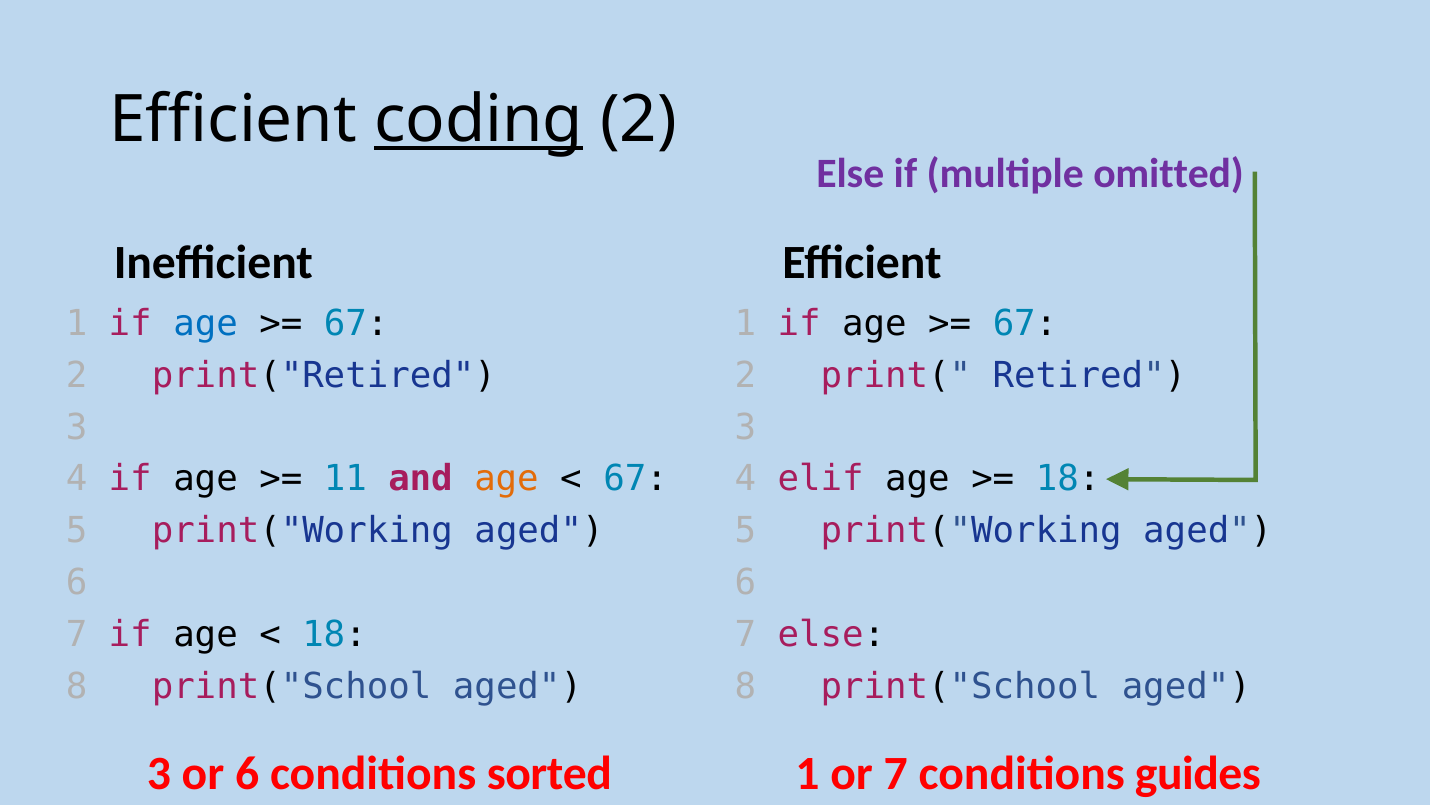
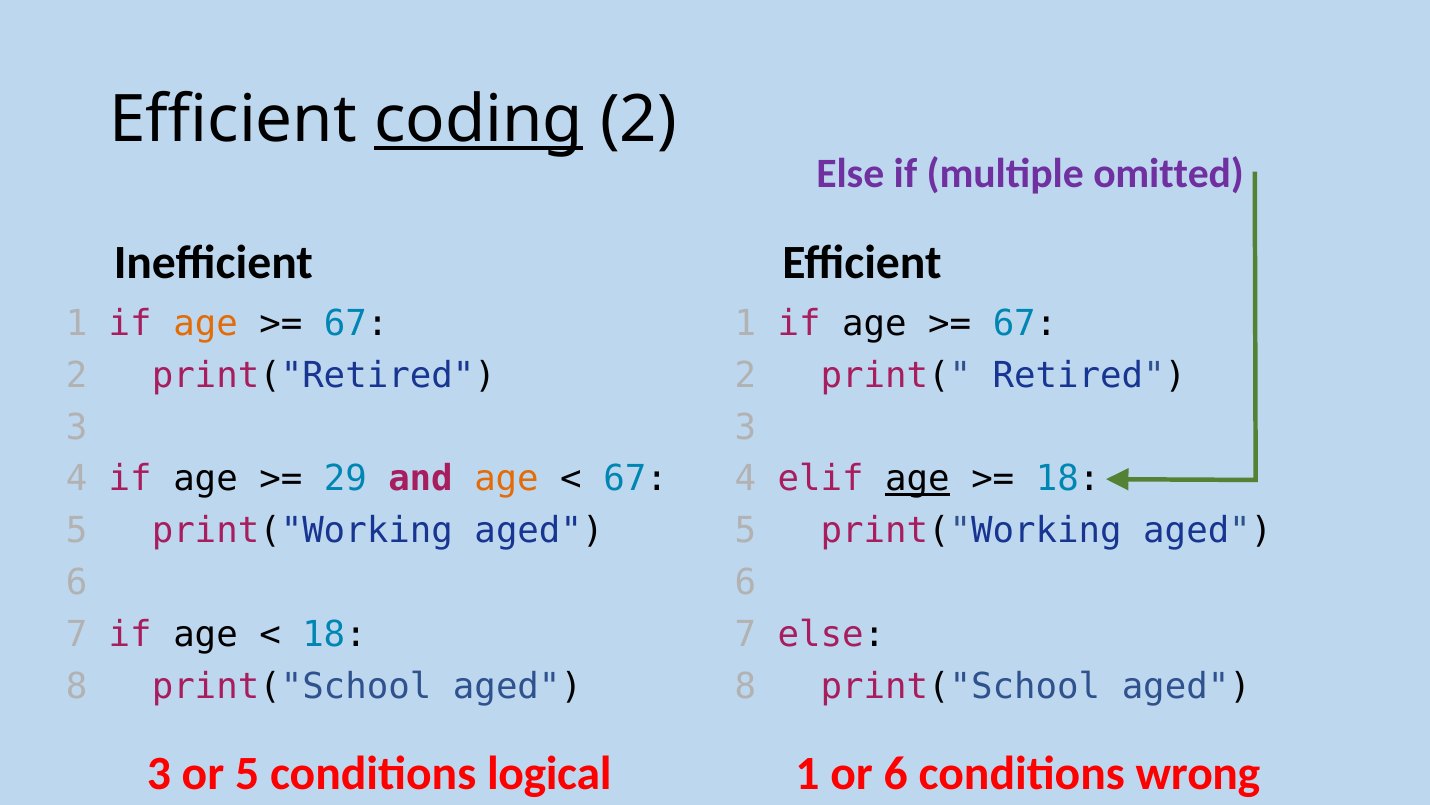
age at (206, 323) colour: blue -> orange
11: 11 -> 29
age at (917, 479) underline: none -> present
or 6: 6 -> 5
sorted: sorted -> logical
or 7: 7 -> 6
guides: guides -> wrong
